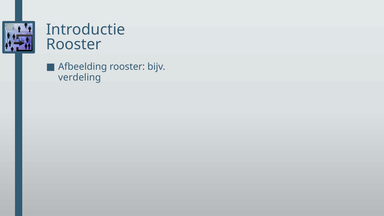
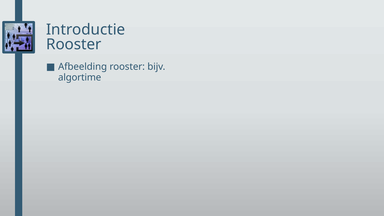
verdeling: verdeling -> algortime
